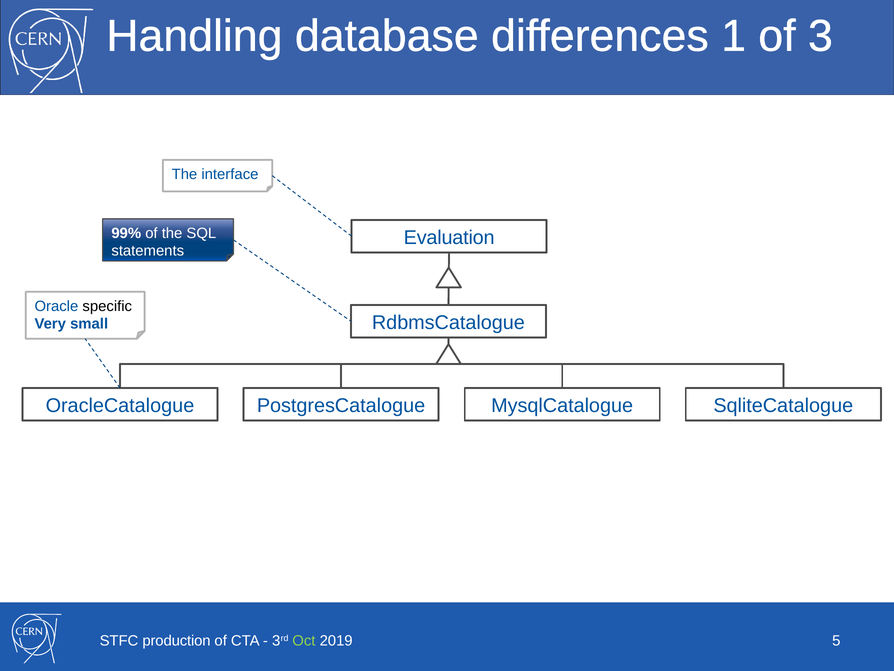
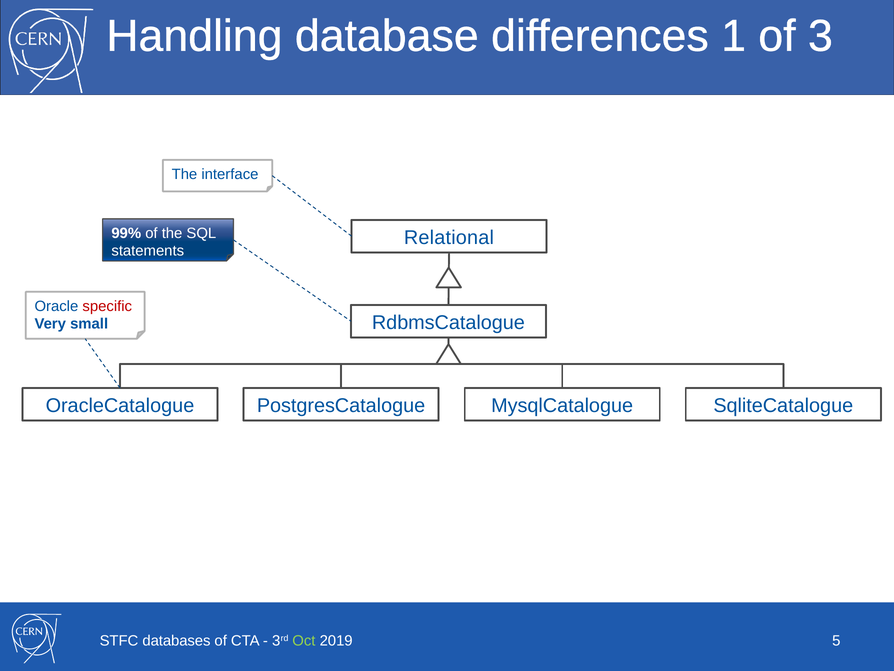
Evaluation: Evaluation -> Relational
specific colour: black -> red
production: production -> databases
